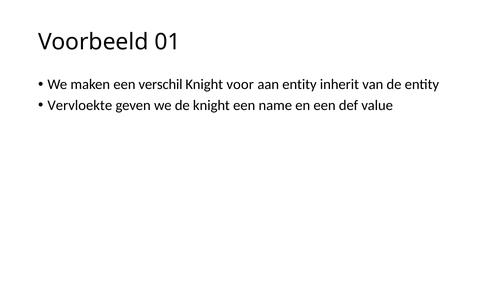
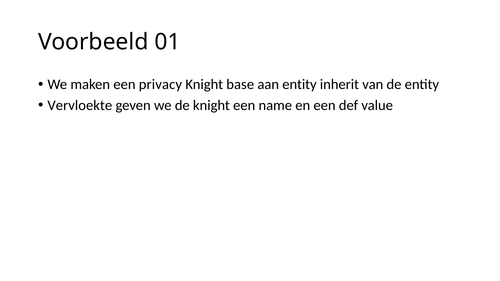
verschil: verschil -> privacy
voor: voor -> base
